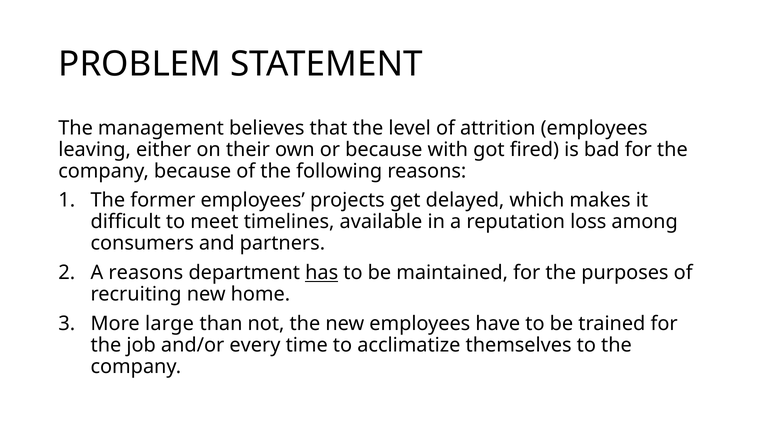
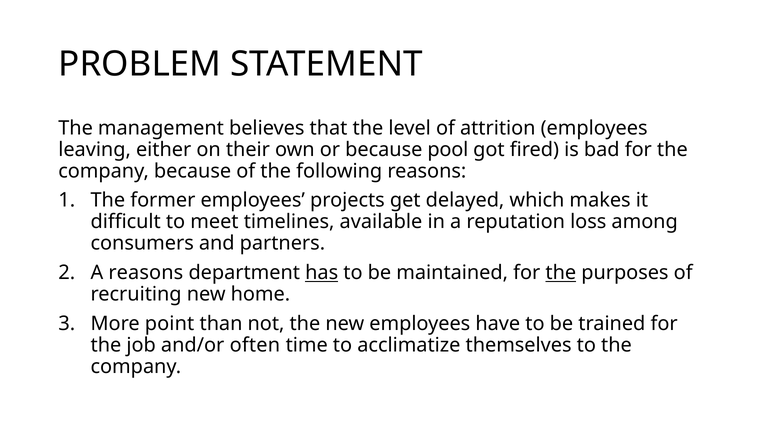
with: with -> pool
the at (561, 273) underline: none -> present
large: large -> point
every: every -> often
